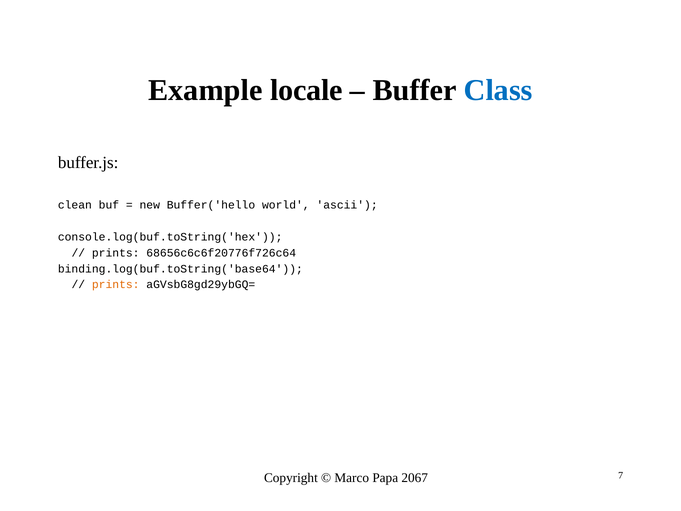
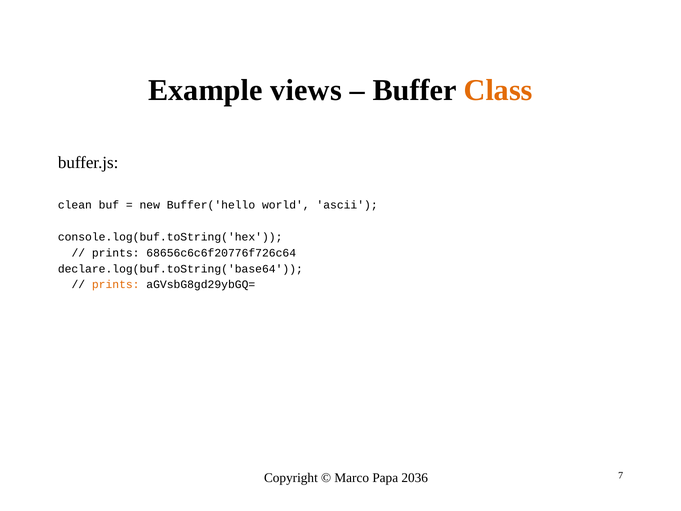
locale: locale -> views
Class colour: blue -> orange
binding.log(buf.toString('base64: binding.log(buf.toString('base64 -> declare.log(buf.toString('base64
2067: 2067 -> 2036
